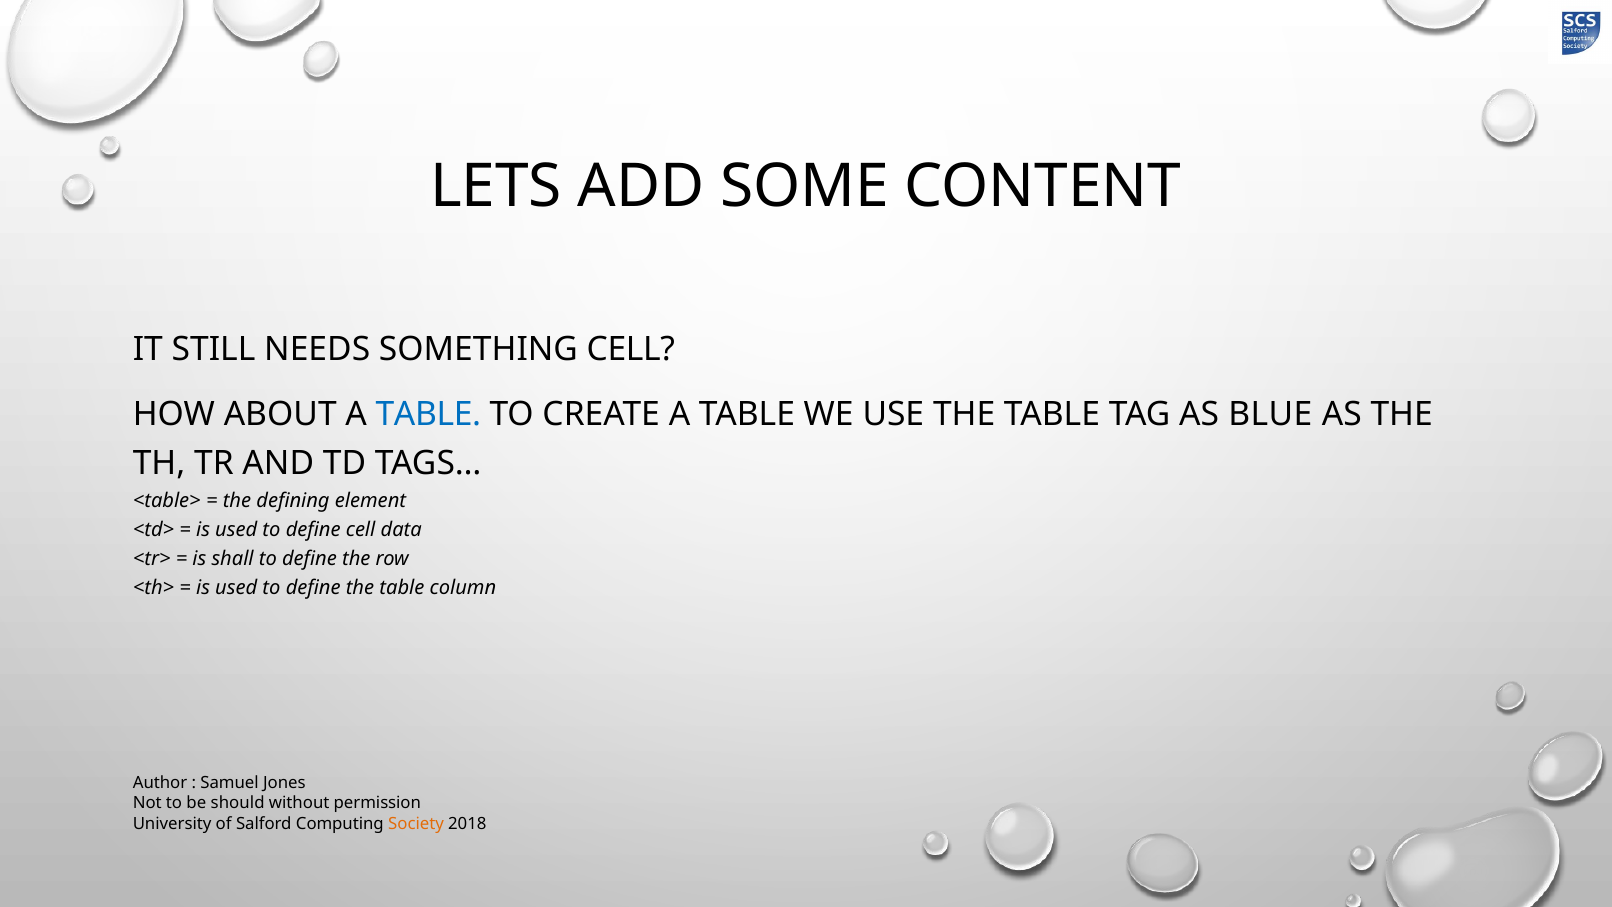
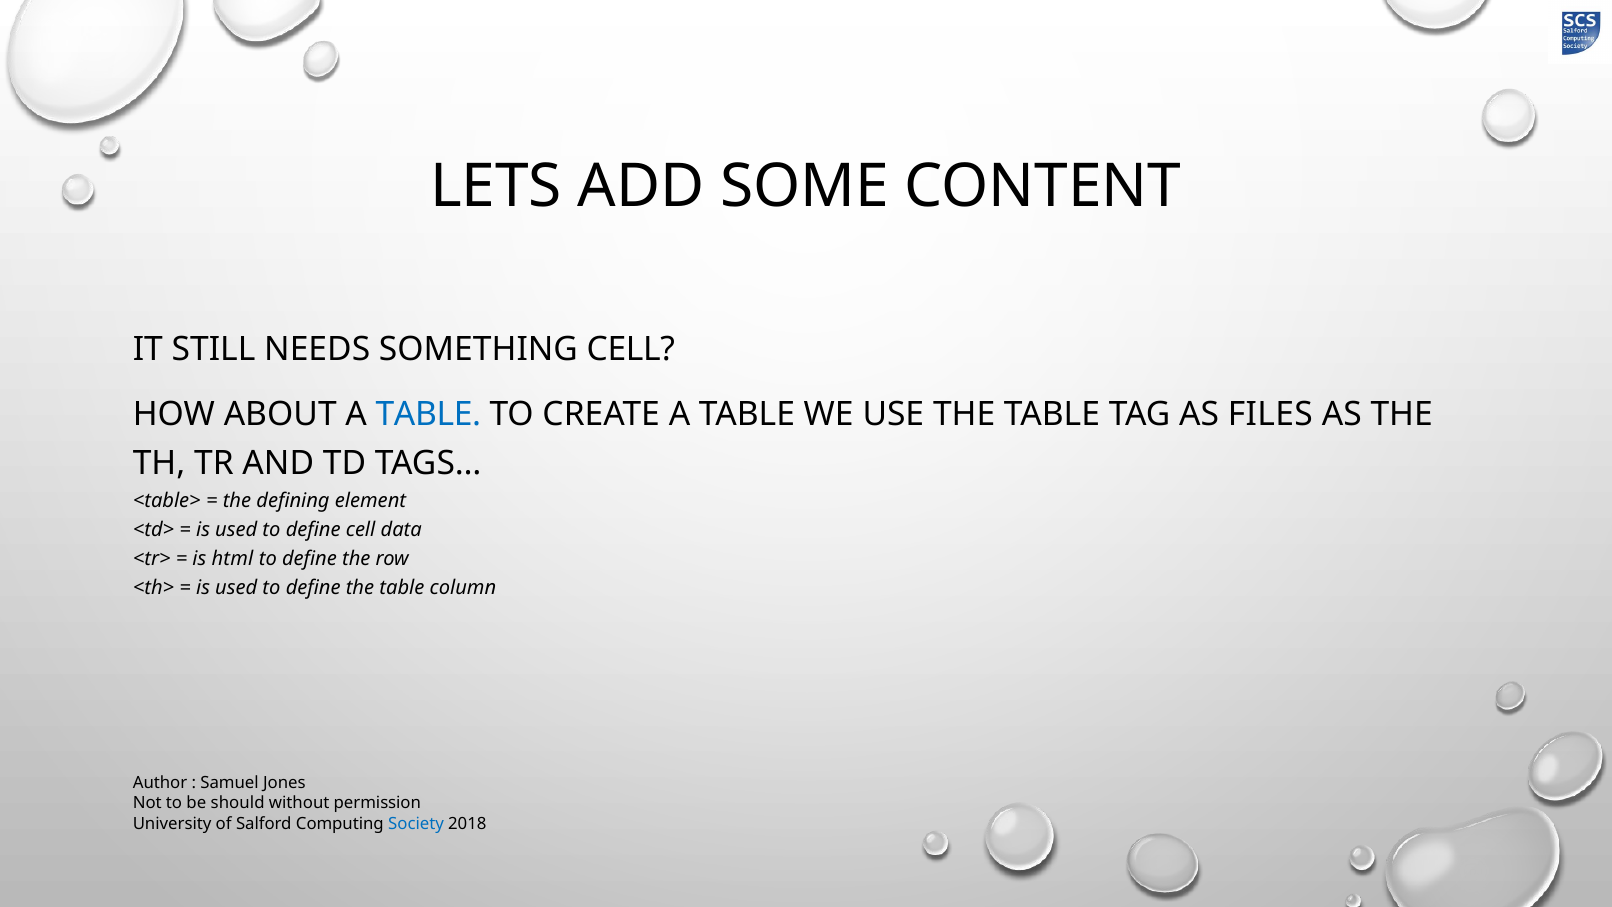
BLUE: BLUE -> FILES
shall: shall -> html
Society colour: orange -> blue
